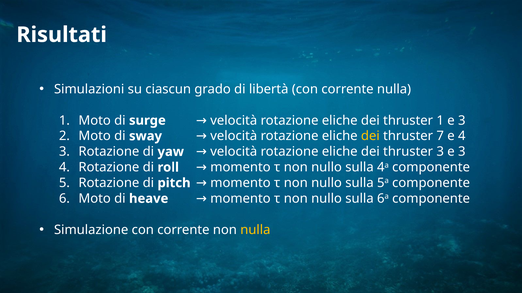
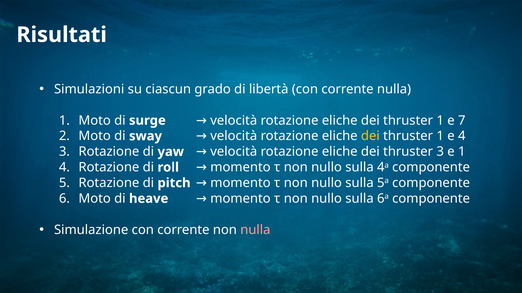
1 e 3: 3 -> 7
7 at (440, 136): 7 -> 1
3 e 3: 3 -> 1
nulla at (255, 230) colour: yellow -> pink
